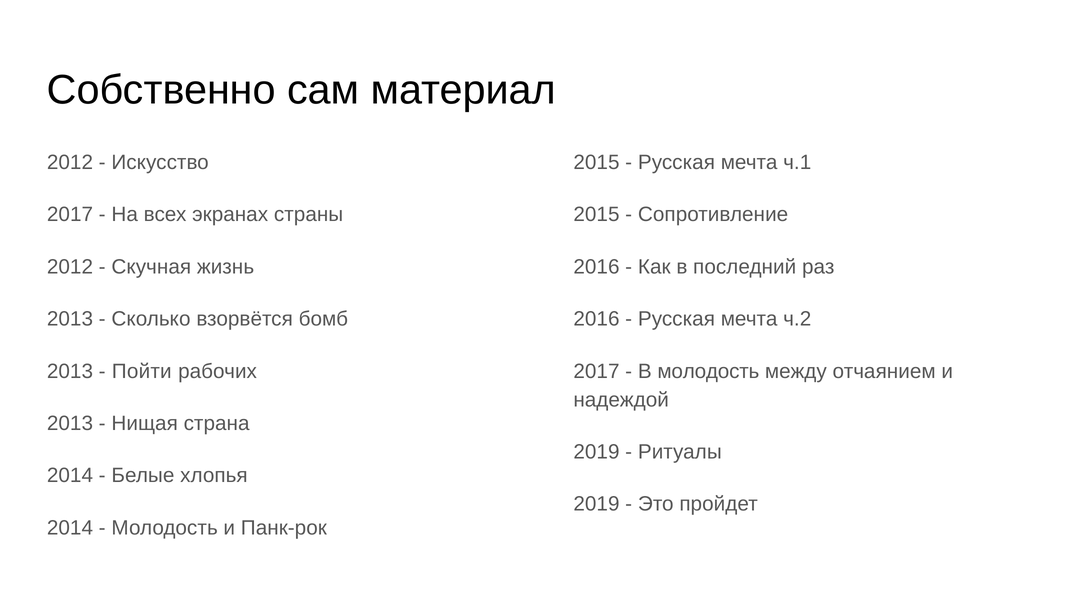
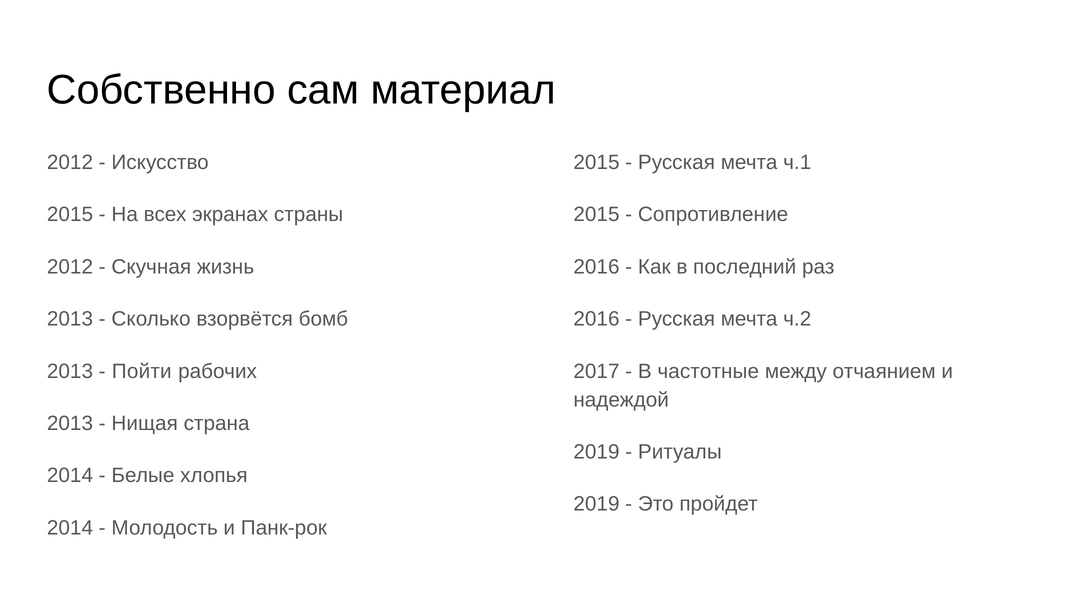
2017 at (70, 215): 2017 -> 2015
В молодость: молодость -> частотные
